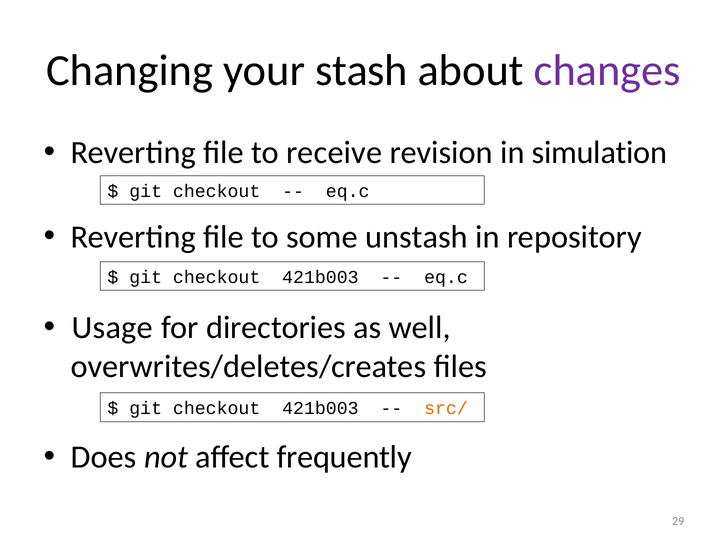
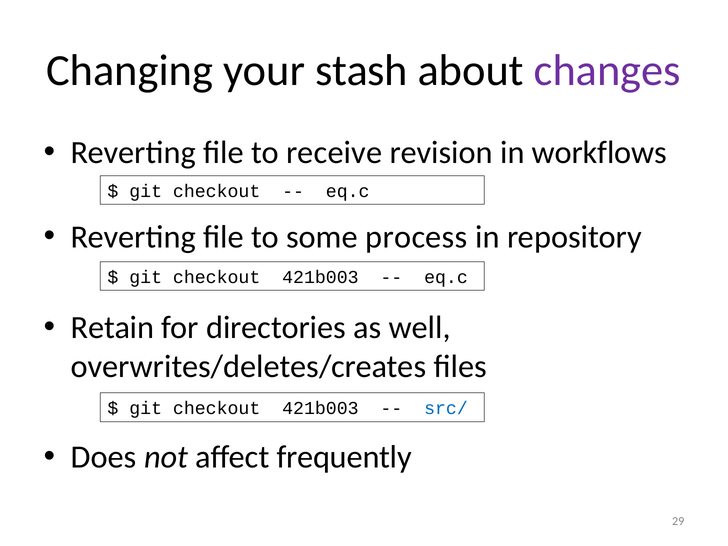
simulation: simulation -> workflows
unstash: unstash -> process
Usage: Usage -> Retain
src/ colour: orange -> blue
